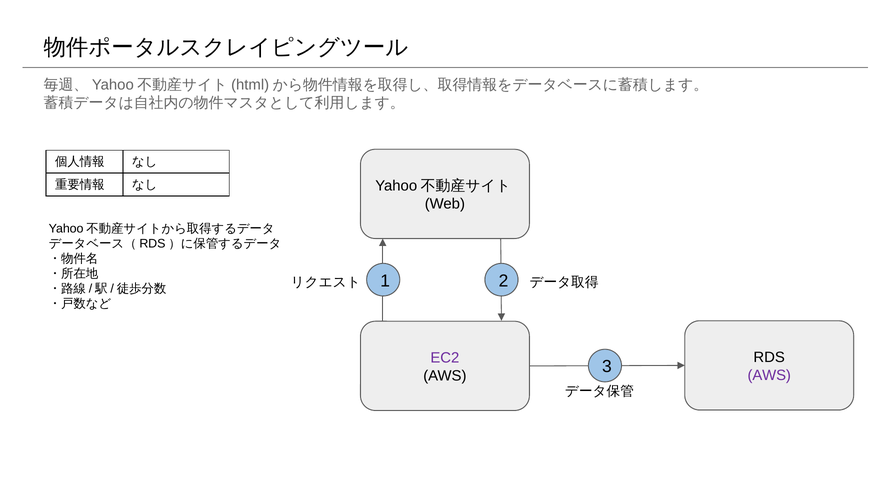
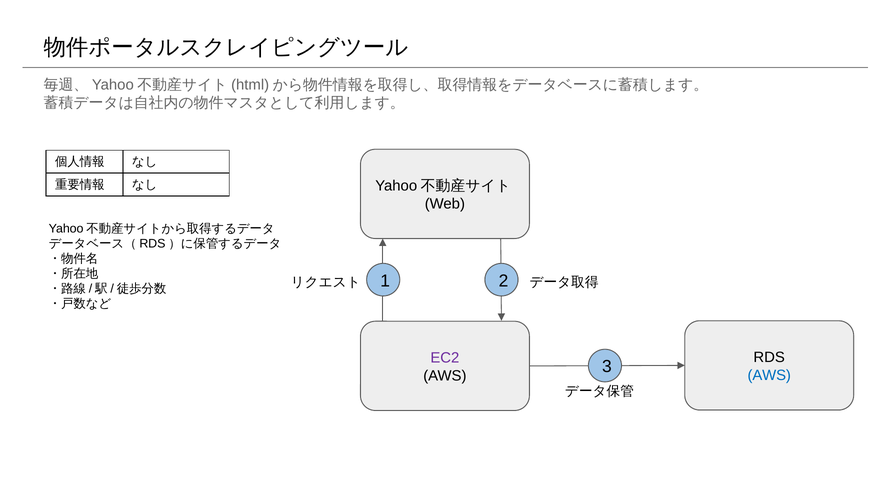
AWS at (769, 375) colour: purple -> blue
